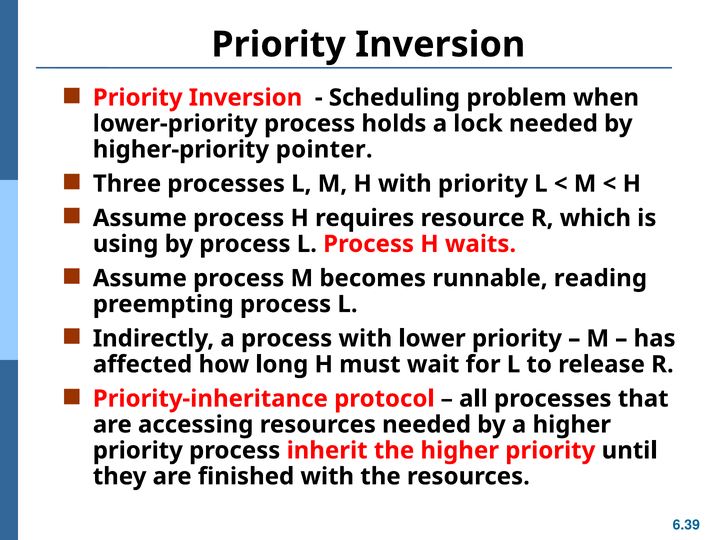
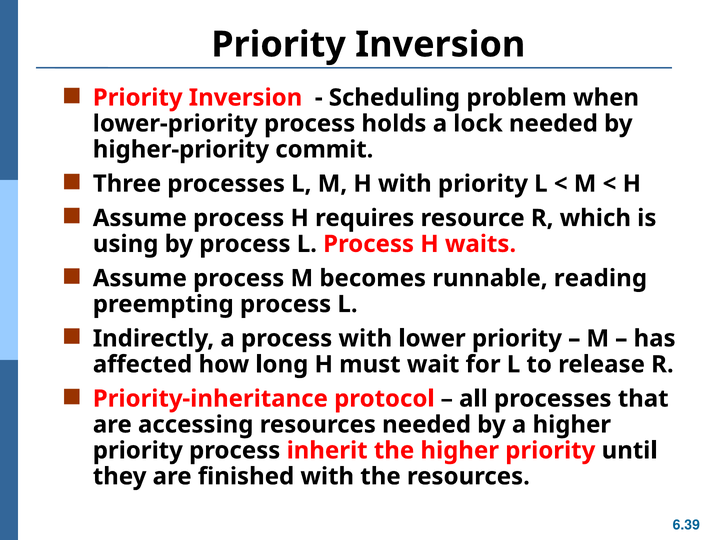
pointer: pointer -> commit
